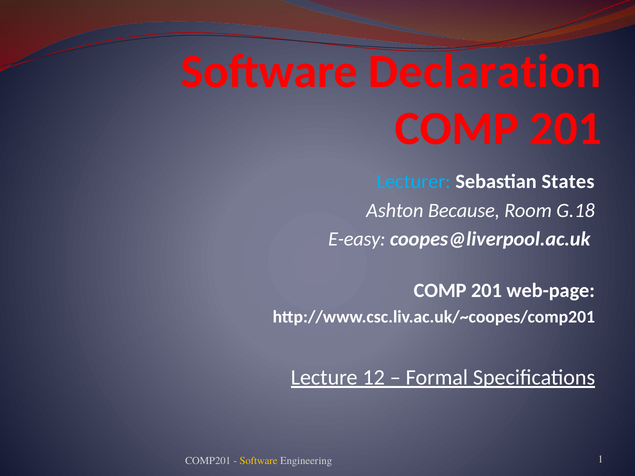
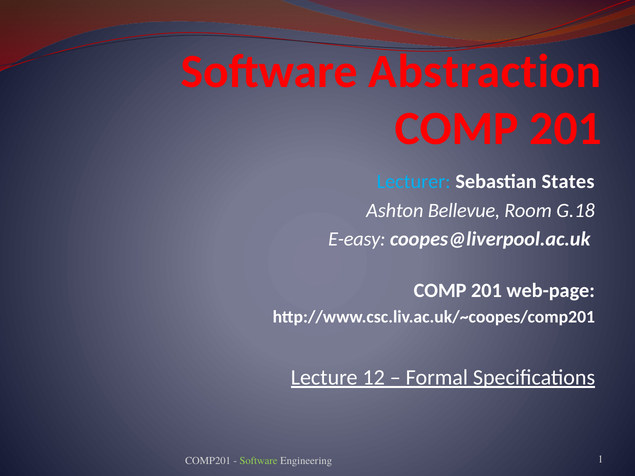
Declaration: Declaration -> Abstraction
Because: Because -> Bellevue
Software at (259, 461) colour: yellow -> light green
